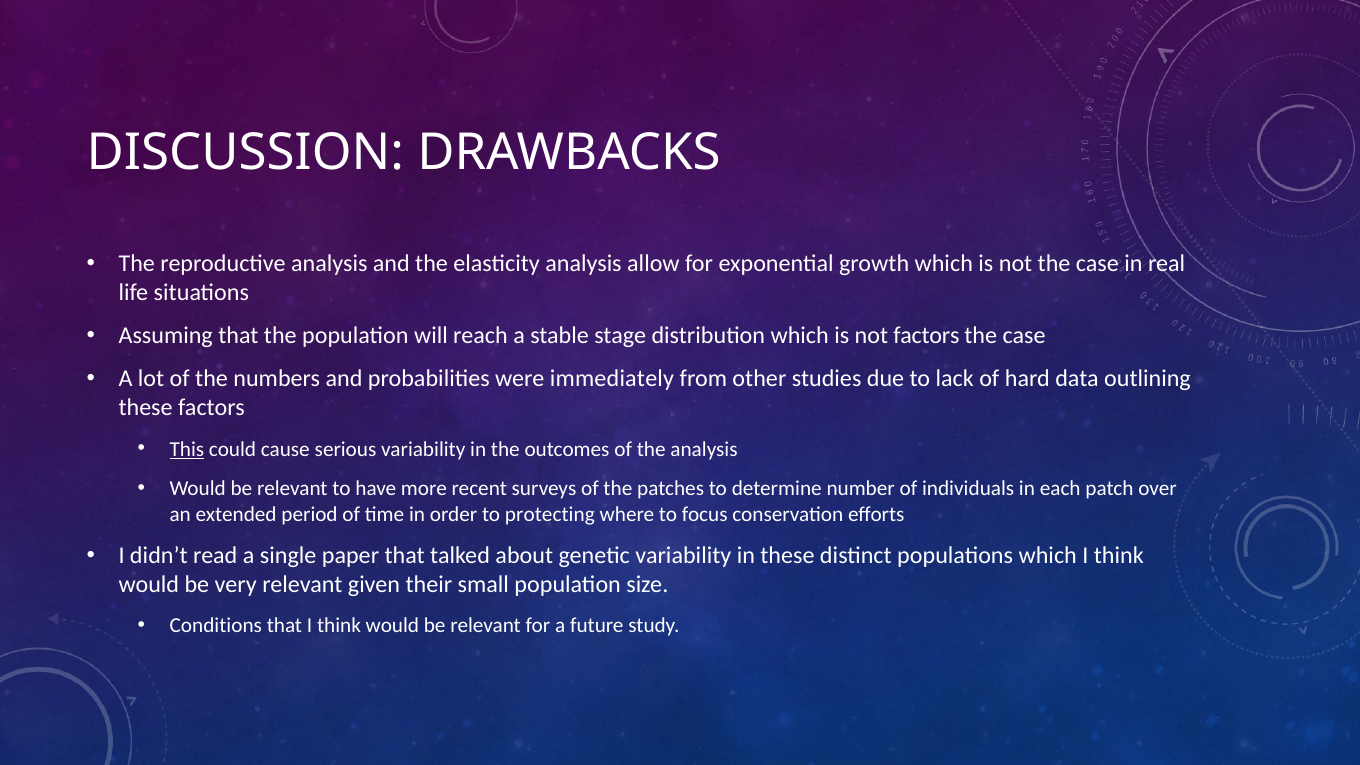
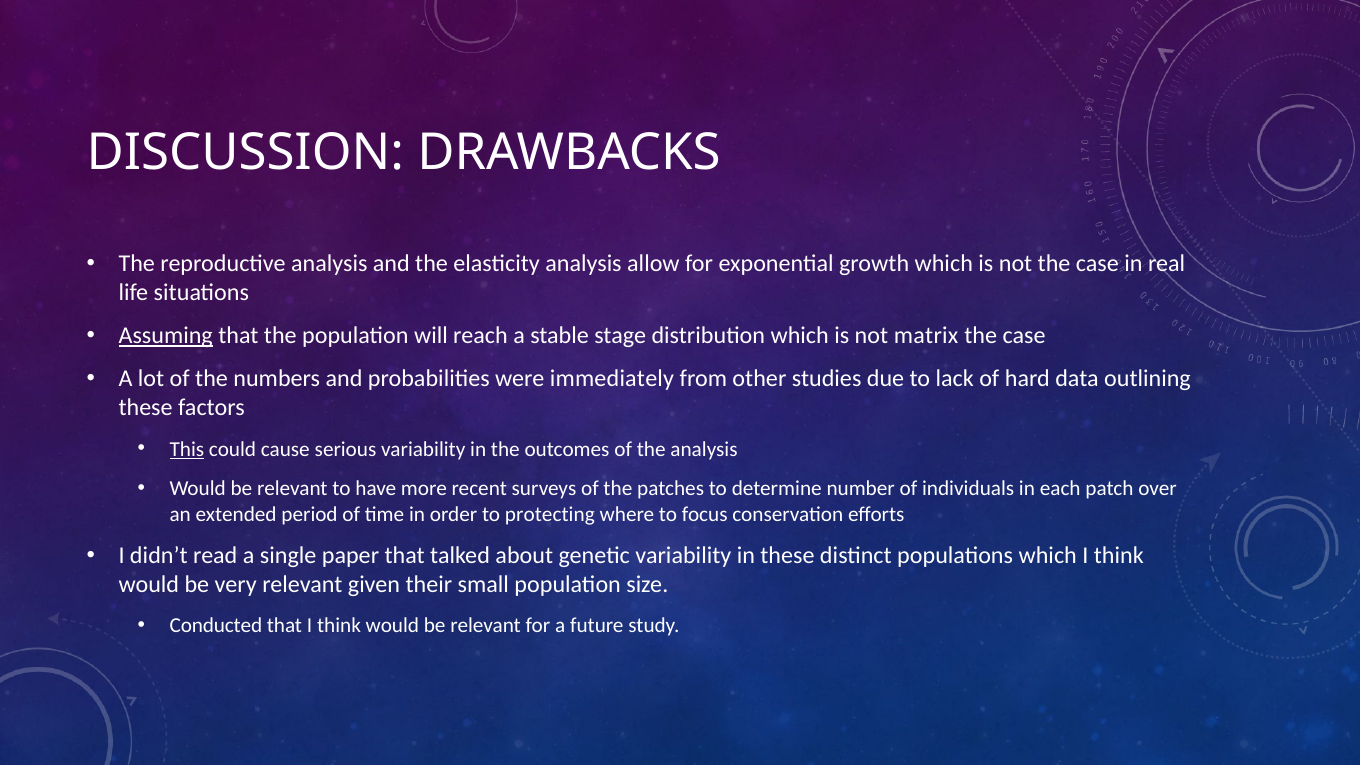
Assuming underline: none -> present
not factors: factors -> matrix
Conditions: Conditions -> Conducted
